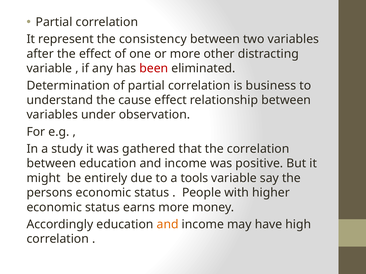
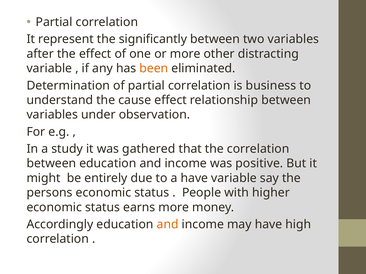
consistency: consistency -> significantly
been colour: red -> orange
a tools: tools -> have
